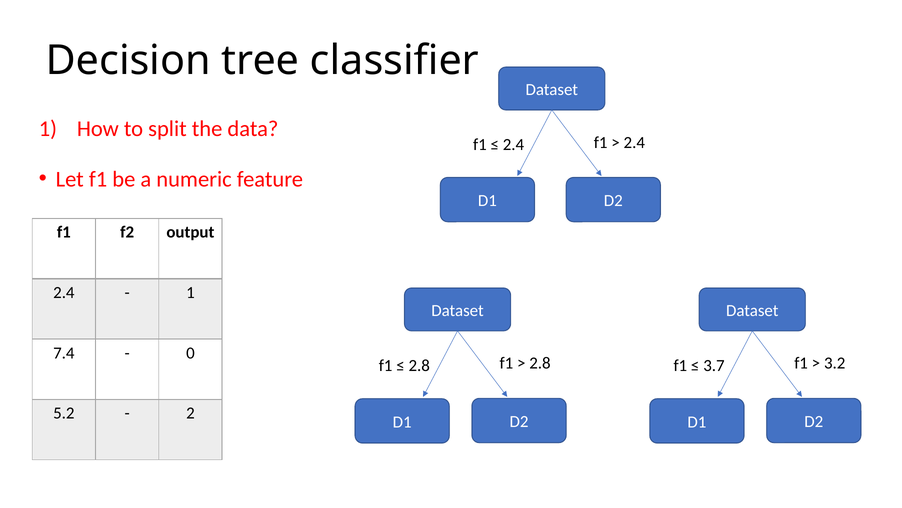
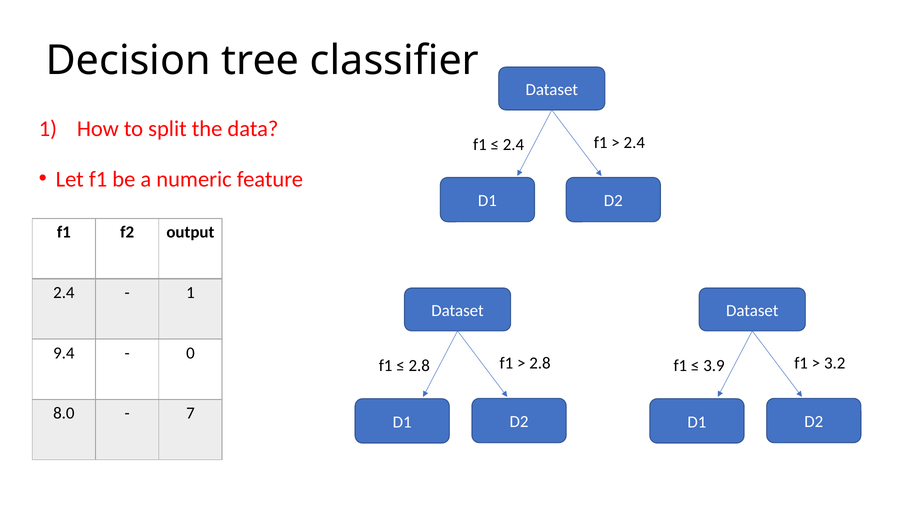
7.4: 7.4 -> 9.4
3.7: 3.7 -> 3.9
5.2: 5.2 -> 8.0
2: 2 -> 7
